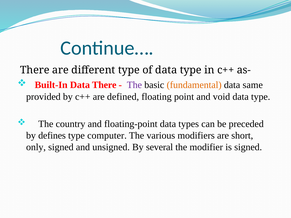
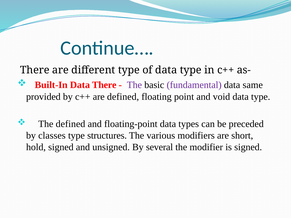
fundamental colour: orange -> purple
The country: country -> defined
defines: defines -> classes
computer: computer -> structures
only: only -> hold
